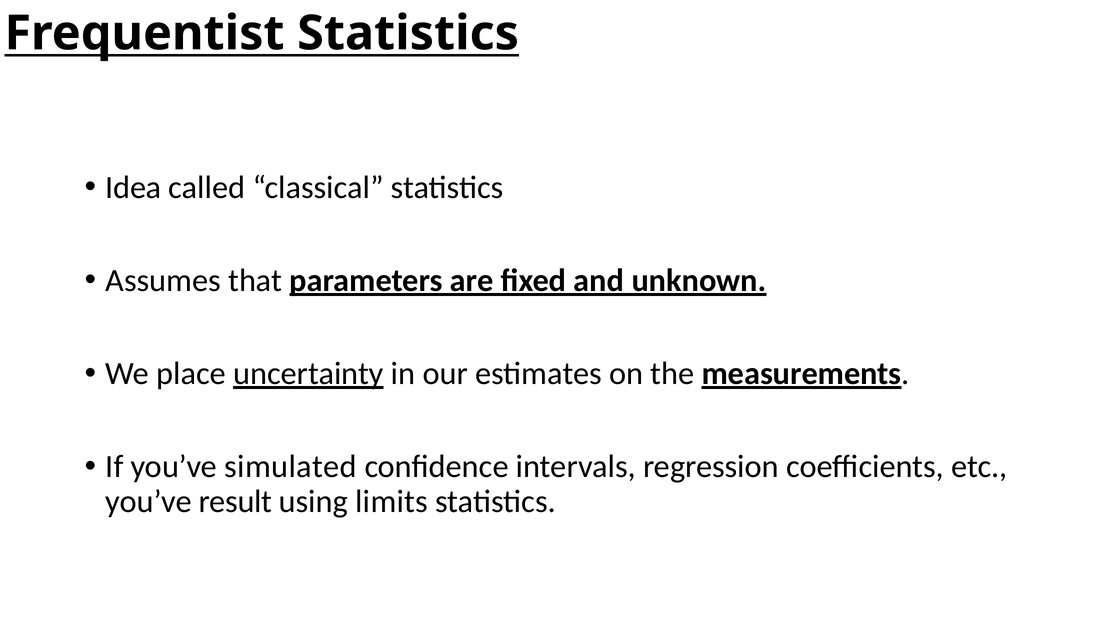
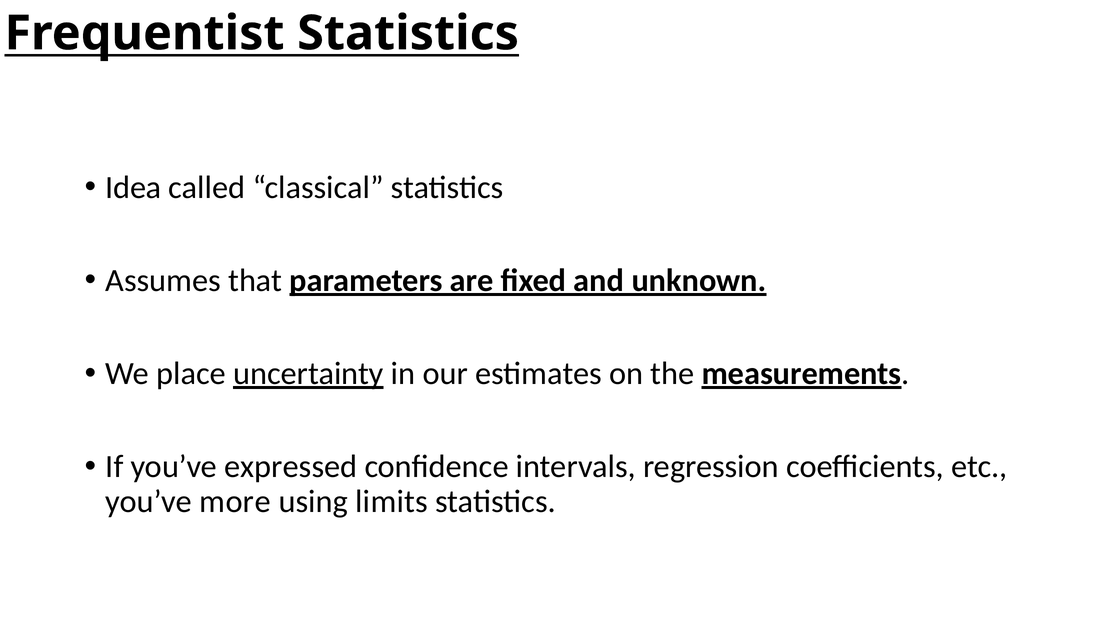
simulated: simulated -> expressed
result: result -> more
